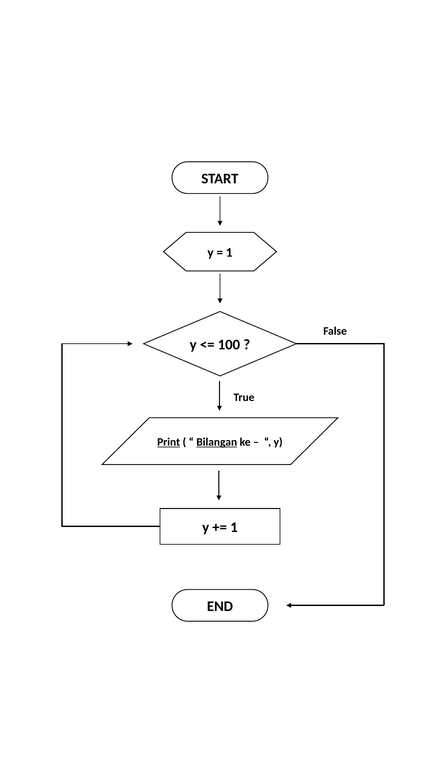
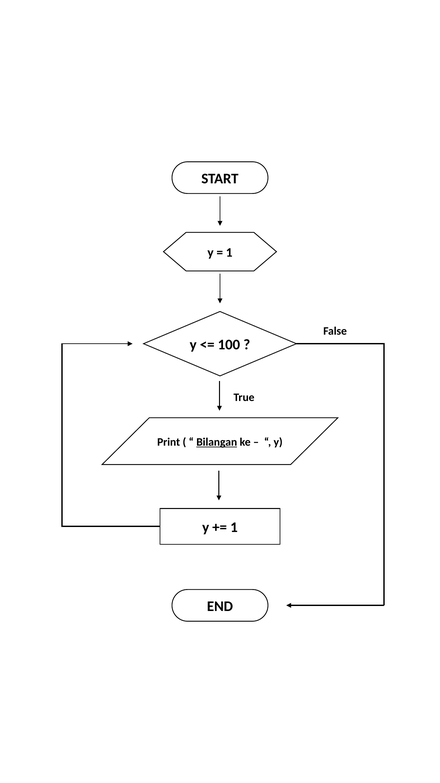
Print underline: present -> none
